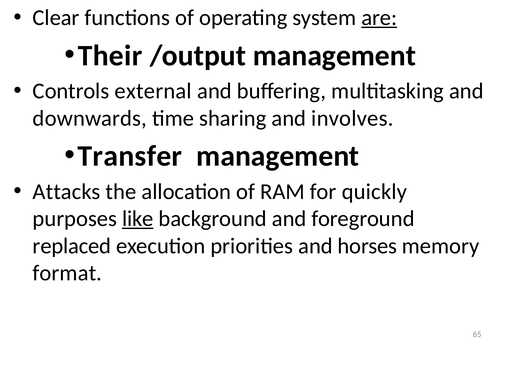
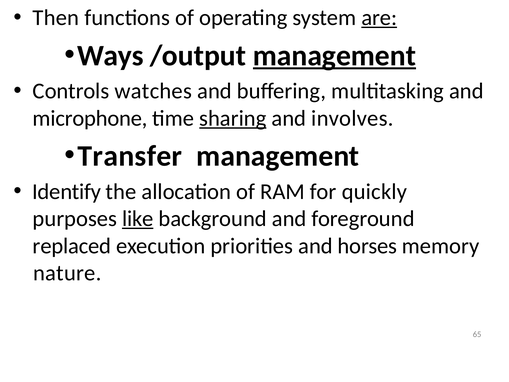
Clear: Clear -> Then
Their: Their -> Ways
management at (334, 56) underline: none -> present
external: external -> watches
downwards: downwards -> microphone
sharing underline: none -> present
Attacks: Attacks -> Identify
format: format -> nature
